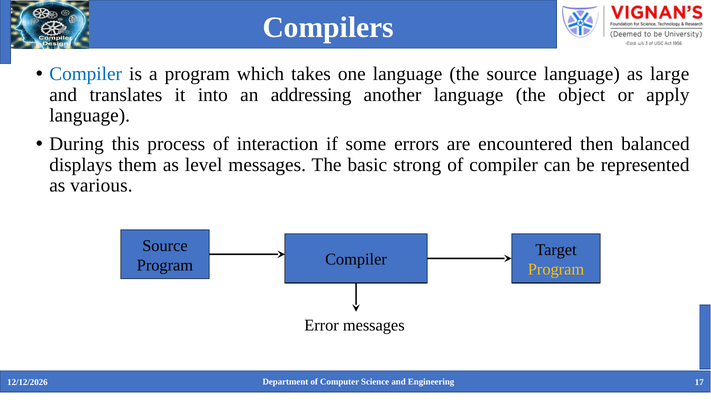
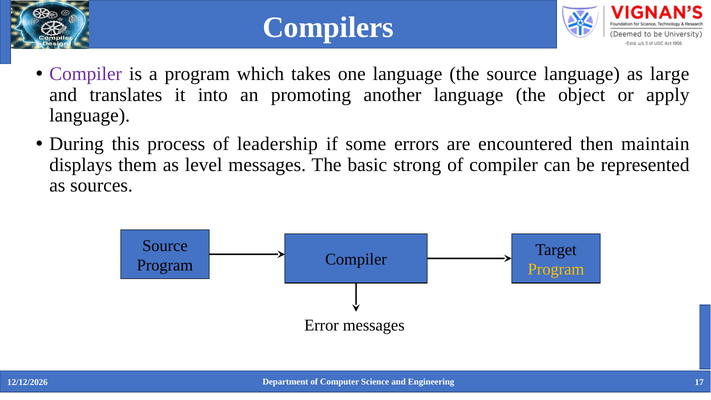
Compiler at (86, 74) colour: blue -> purple
addressing: addressing -> promoting
interaction: interaction -> leadership
balanced: balanced -> maintain
various: various -> sources
